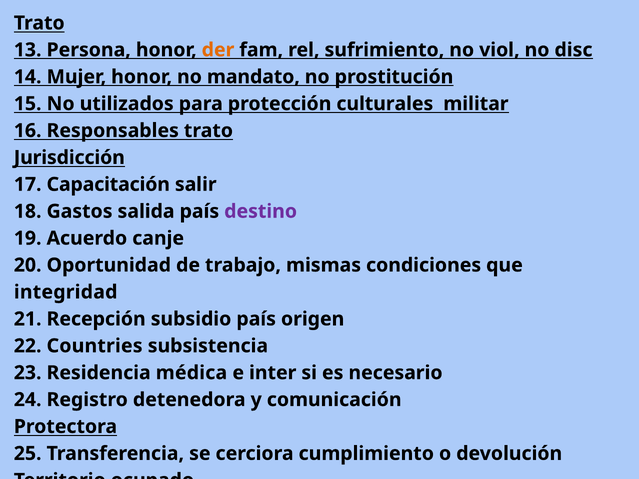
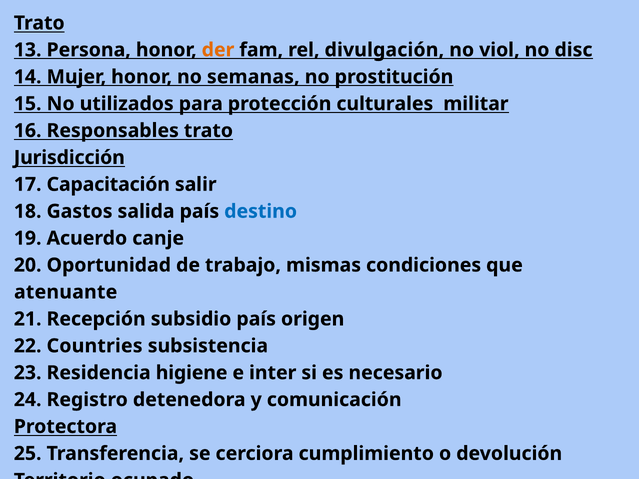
sufrimiento: sufrimiento -> divulgación
mandato: mandato -> semanas
destino colour: purple -> blue
integridad: integridad -> atenuante
médica: médica -> higiene
